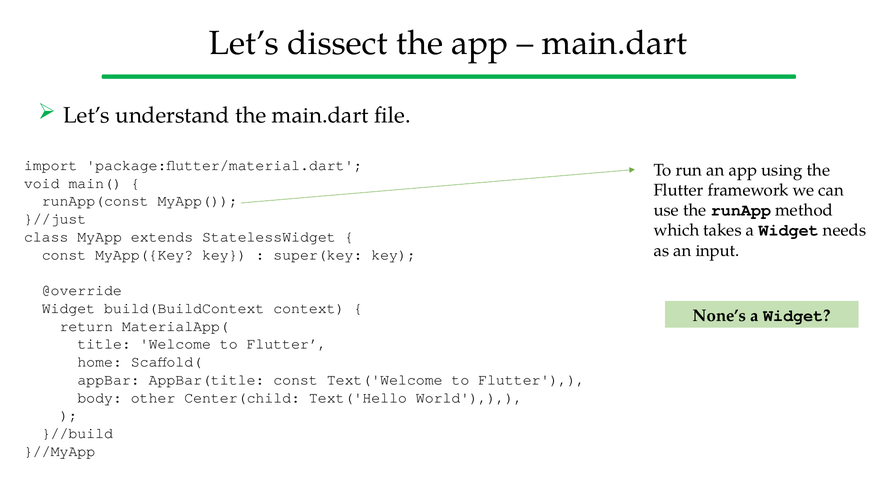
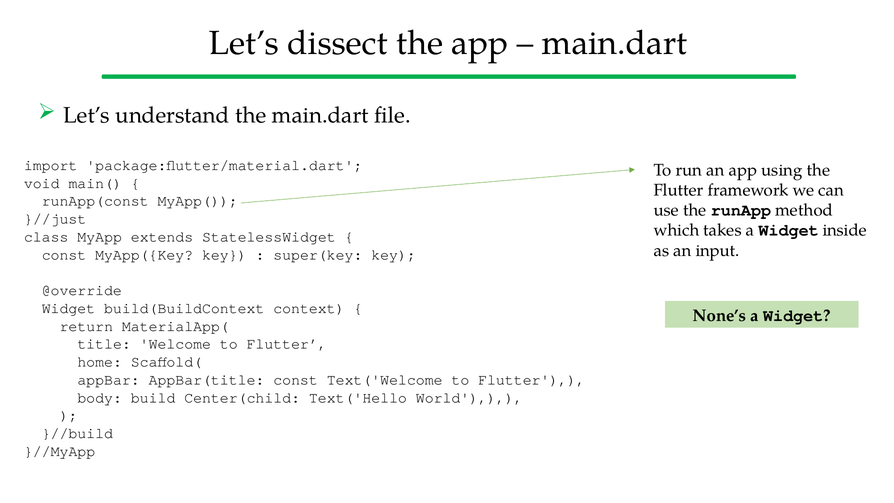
needs: needs -> inside
other: other -> build
